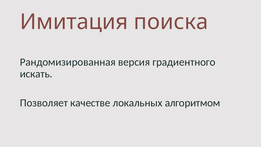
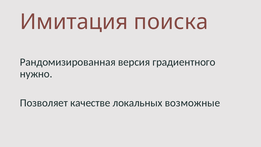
искать: искать -> нужно
алгоритмом: алгоритмом -> возможные
